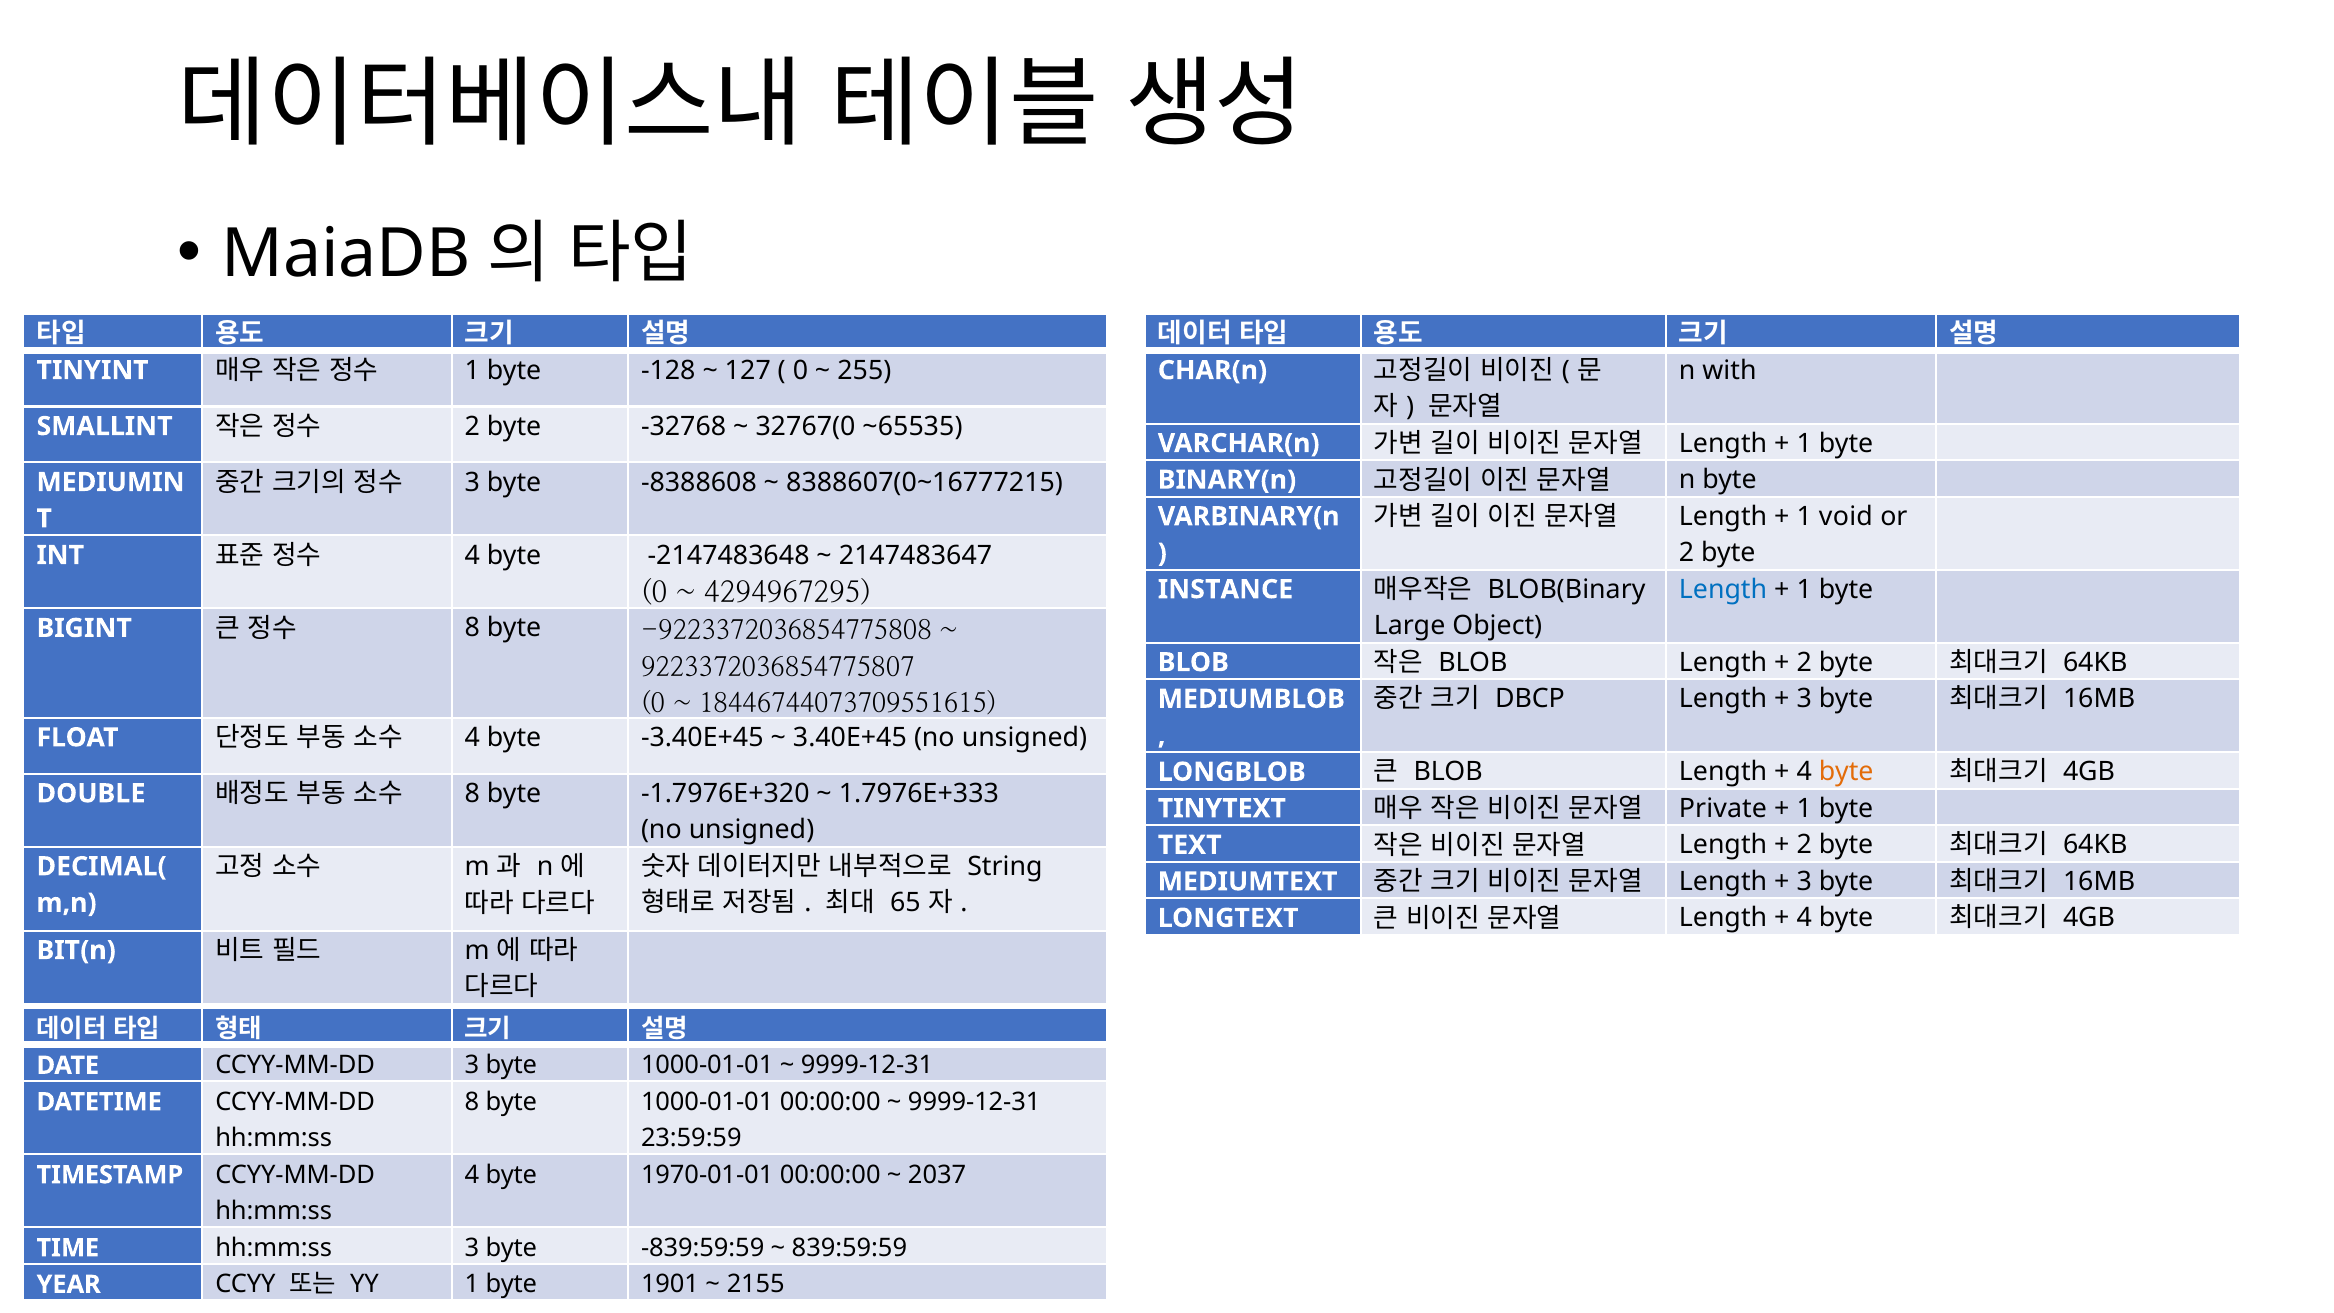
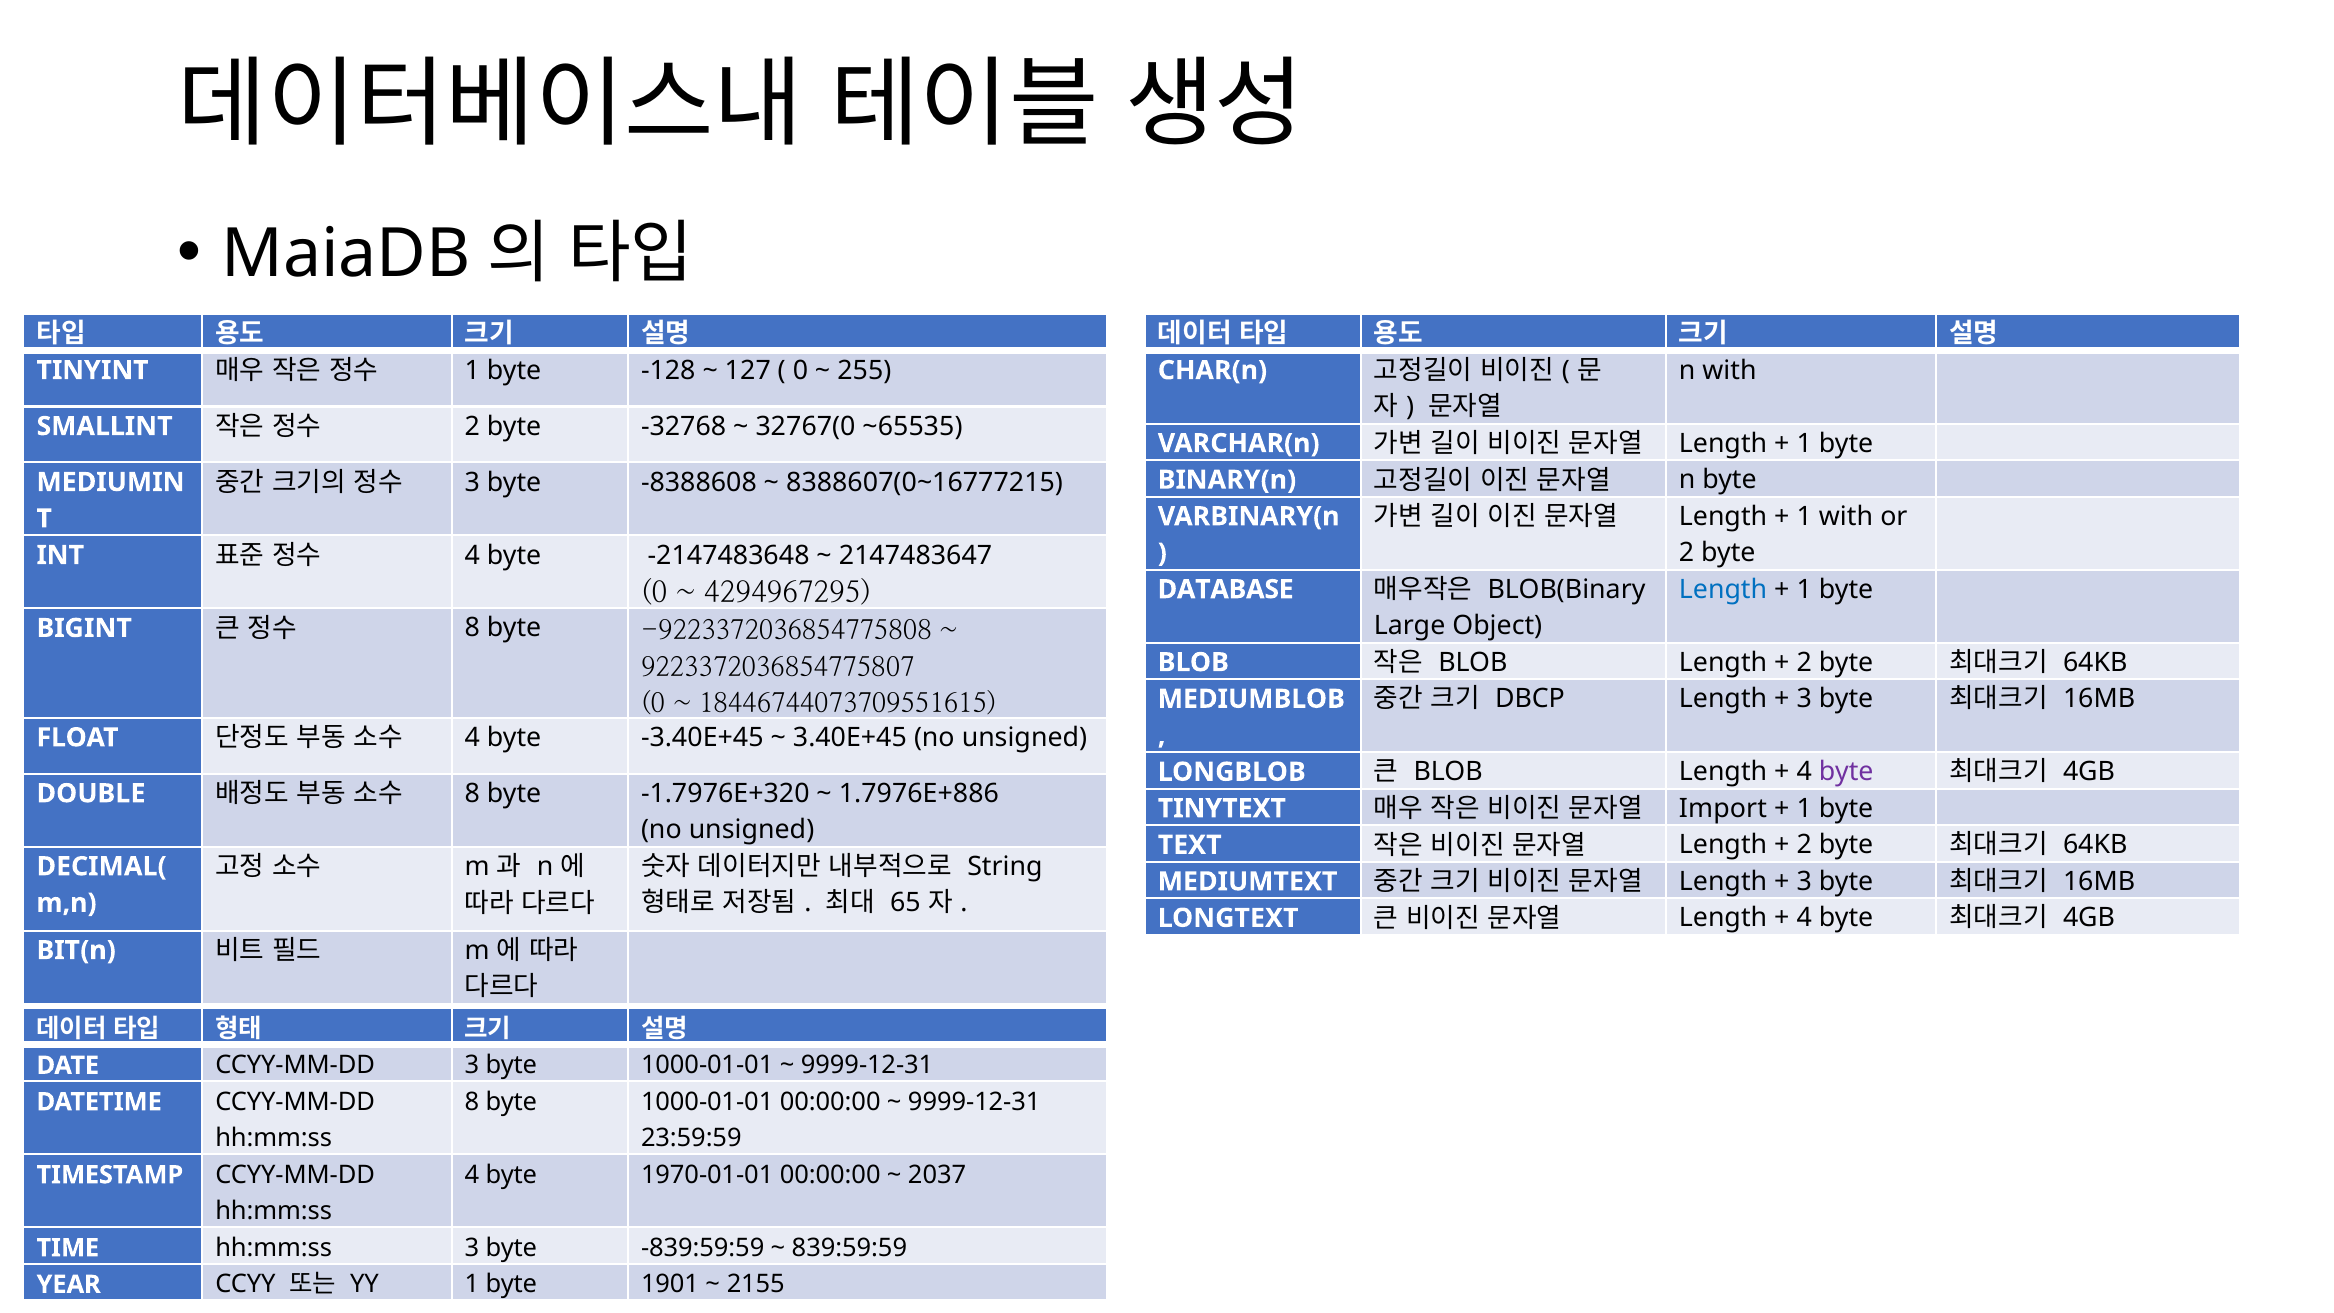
1 void: void -> with
INSTANCE: INSTANCE -> DATABASE
byte at (1846, 772) colour: orange -> purple
1.7976E+333: 1.7976E+333 -> 1.7976E+886
Private: Private -> Import
